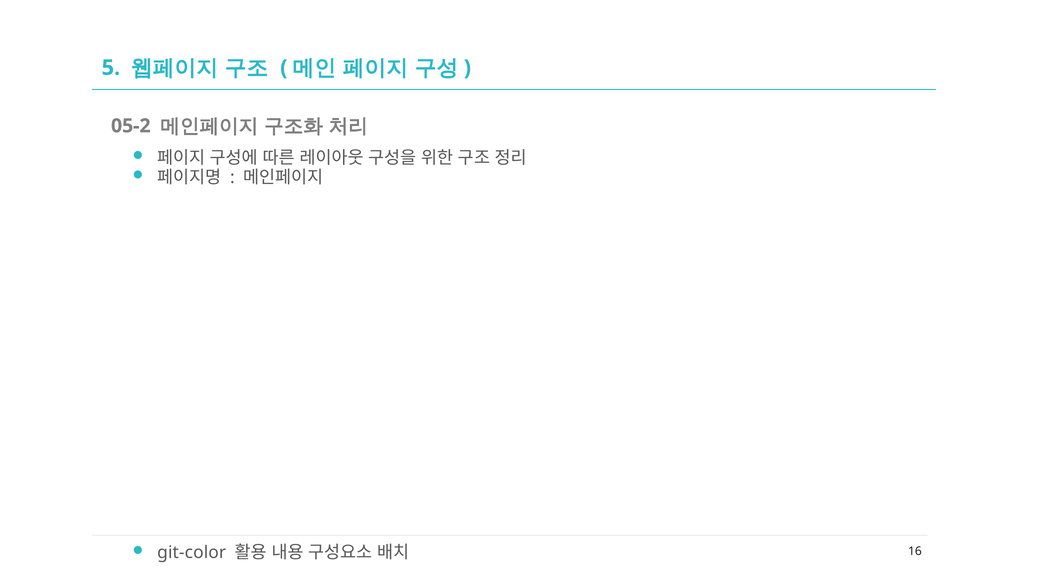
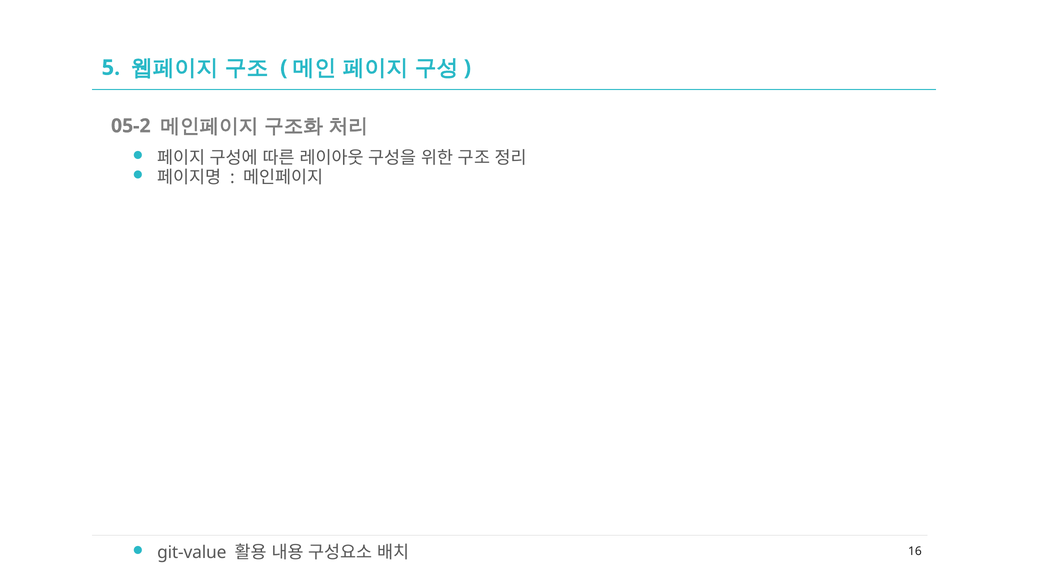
git-color: git-color -> git-value
